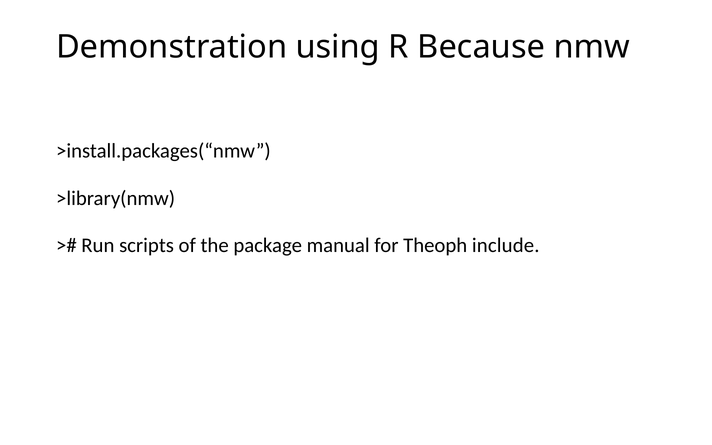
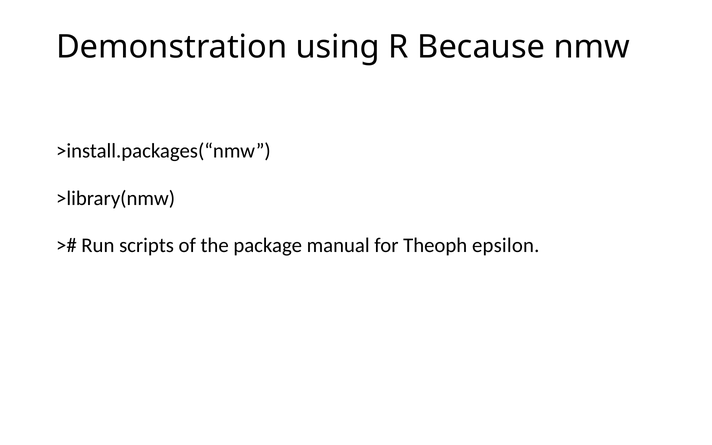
include: include -> epsilon
